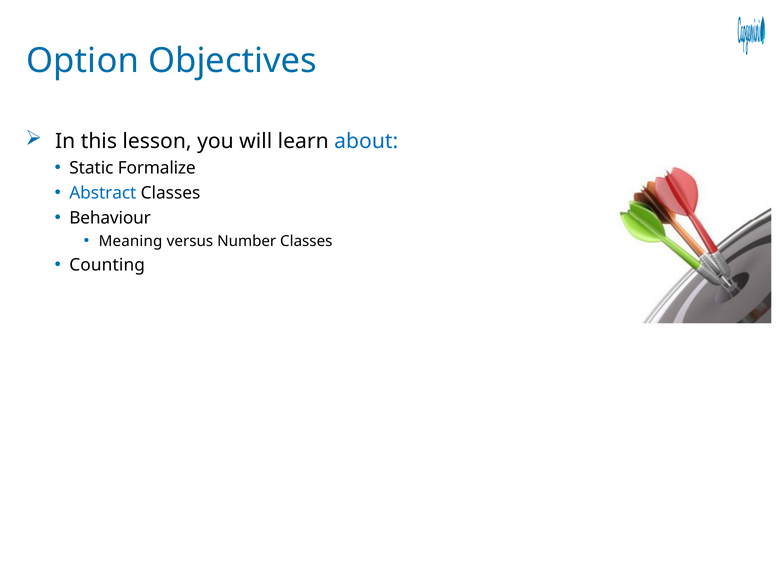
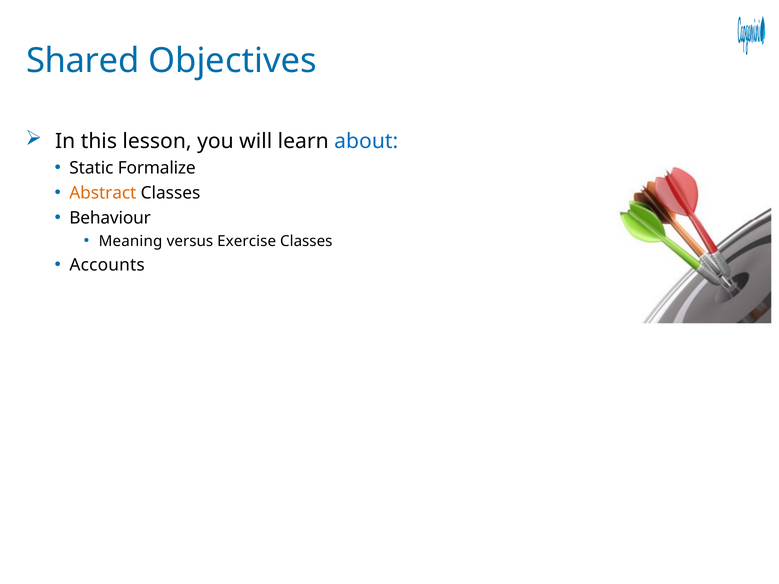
Option: Option -> Shared
Abstract colour: blue -> orange
Number: Number -> Exercise
Counting: Counting -> Accounts
